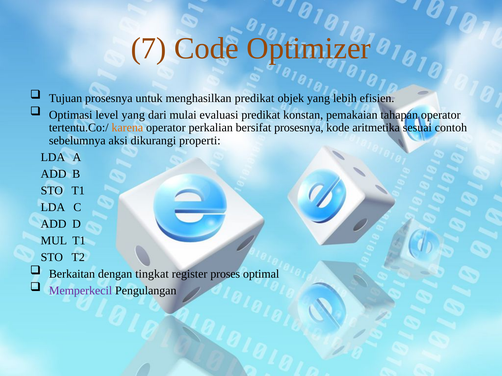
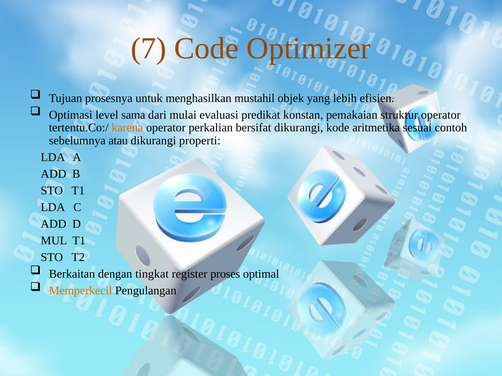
menghasilkan predikat: predikat -> mustahil
level yang: yang -> sama
tahapan: tahapan -> struktur
bersifat prosesnya: prosesnya -> dikurangi
aksi: aksi -> atau
Memperkecil colour: purple -> orange
